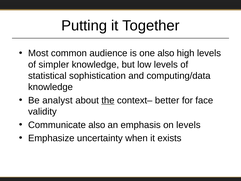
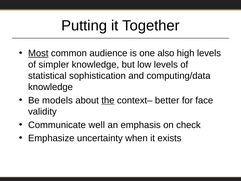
Most underline: none -> present
analyst: analyst -> models
Communicate also: also -> well
on levels: levels -> check
